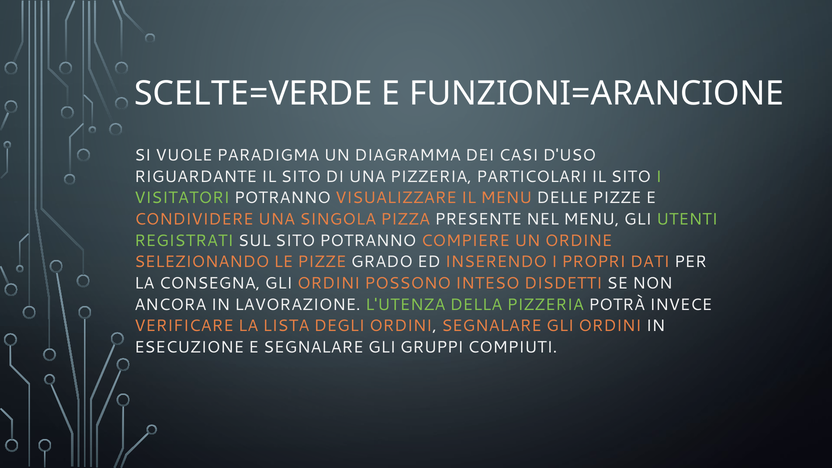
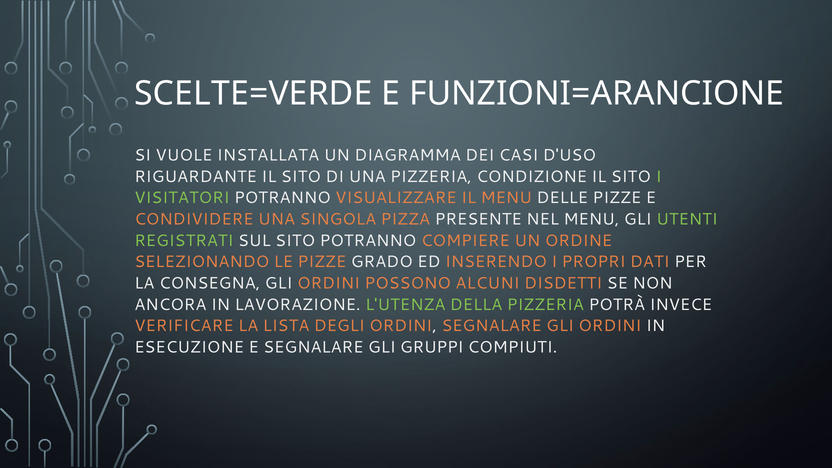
PARADIGMA: PARADIGMA -> INSTALLATA
PARTICOLARI: PARTICOLARI -> CONDIZIONE
INTESO: INTESO -> ALCUNI
